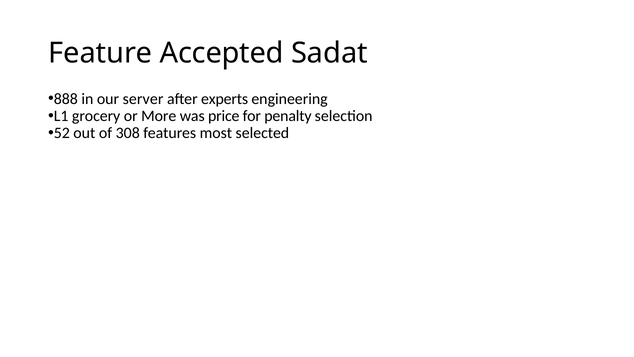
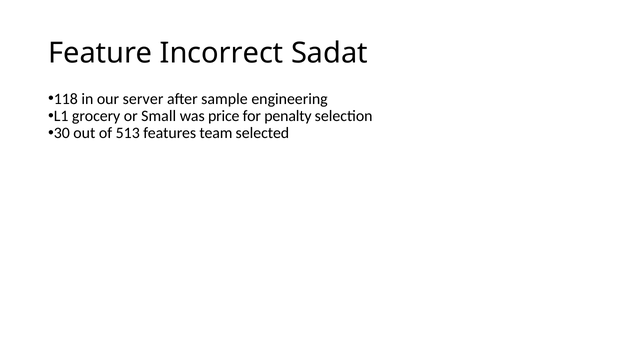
Accepted: Accepted -> Incorrect
888: 888 -> 118
experts: experts -> sample
More: More -> Small
52: 52 -> 30
308: 308 -> 513
most: most -> team
